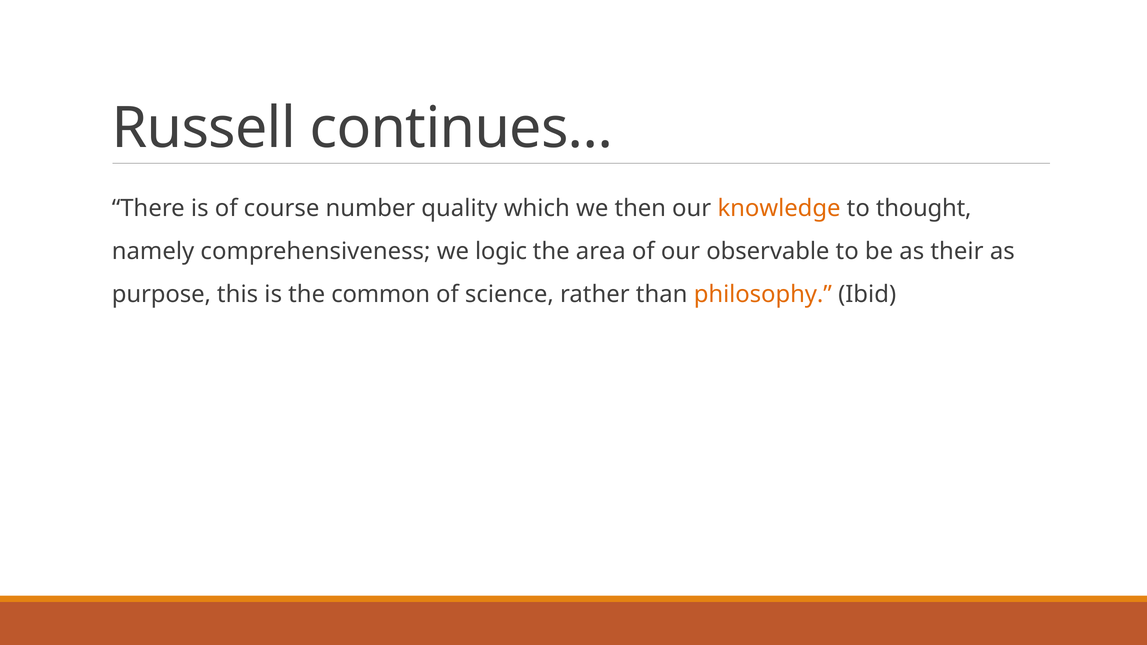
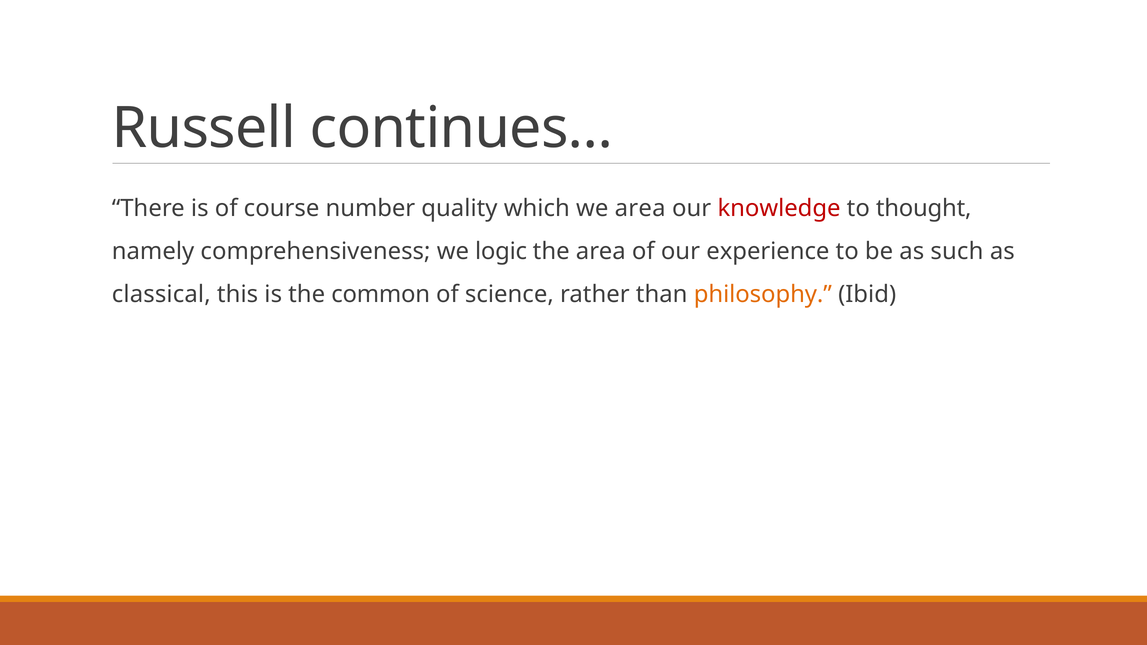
we then: then -> area
knowledge colour: orange -> red
observable: observable -> experience
their: their -> such
purpose: purpose -> classical
